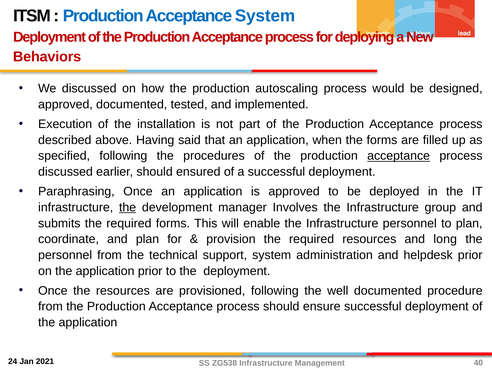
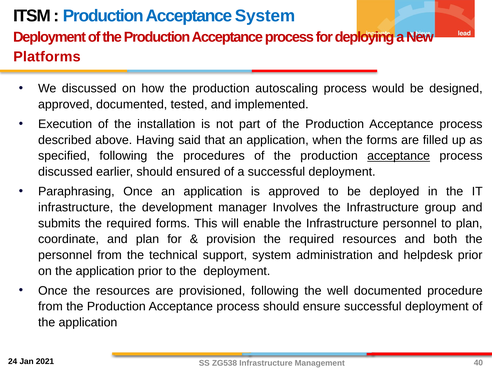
Behaviors: Behaviors -> Platforms
the at (128, 207) underline: present -> none
long: long -> both
